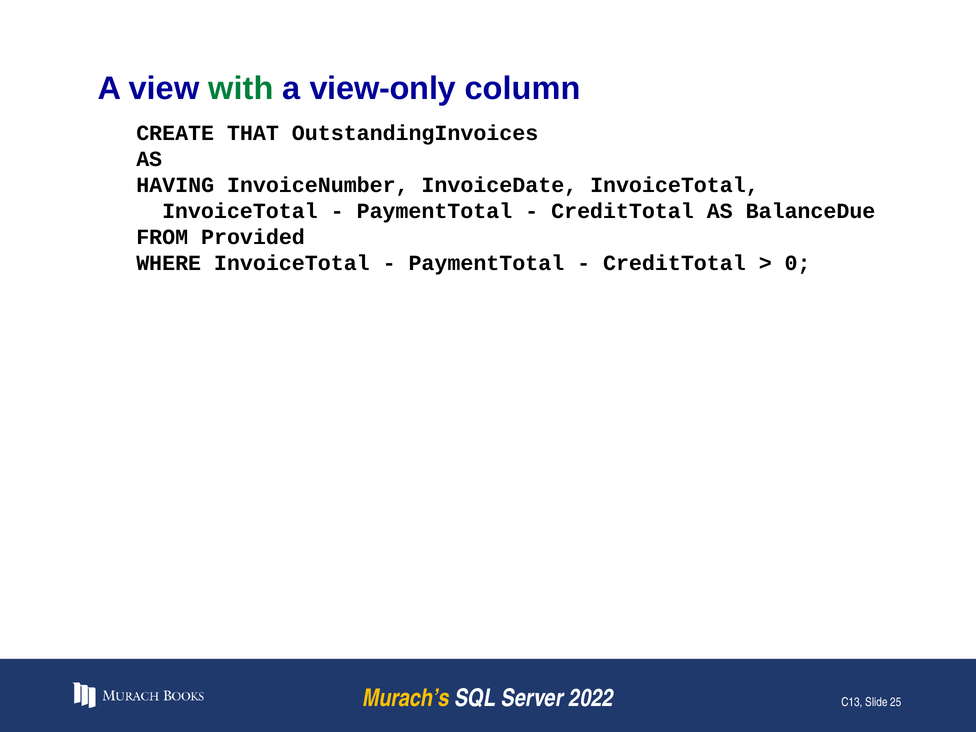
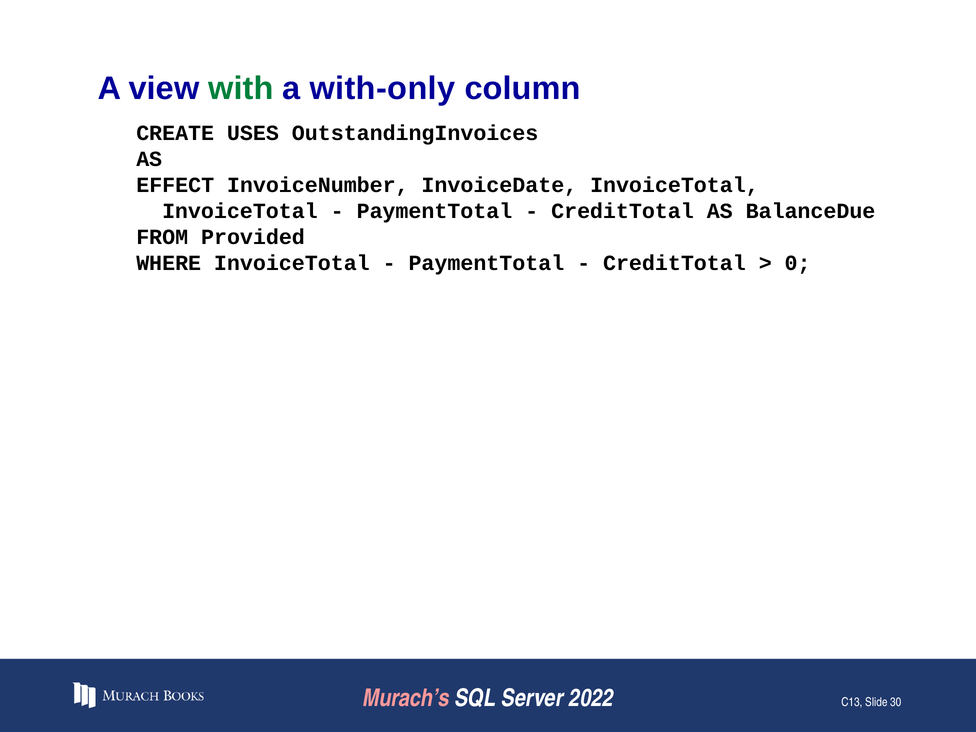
view-only: view-only -> with-only
THAT: THAT -> USES
HAVING: HAVING -> EFFECT
Murach’s colour: yellow -> pink
25: 25 -> 30
